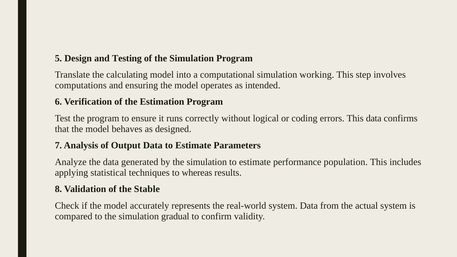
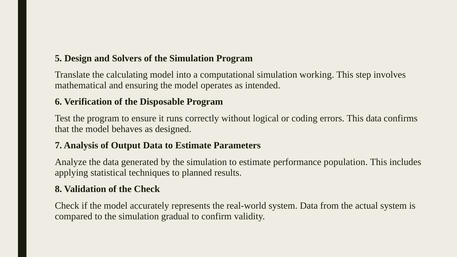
Testing: Testing -> Solvers
computations: computations -> mathematical
Estimation: Estimation -> Disposable
whereas: whereas -> planned
the Stable: Stable -> Check
